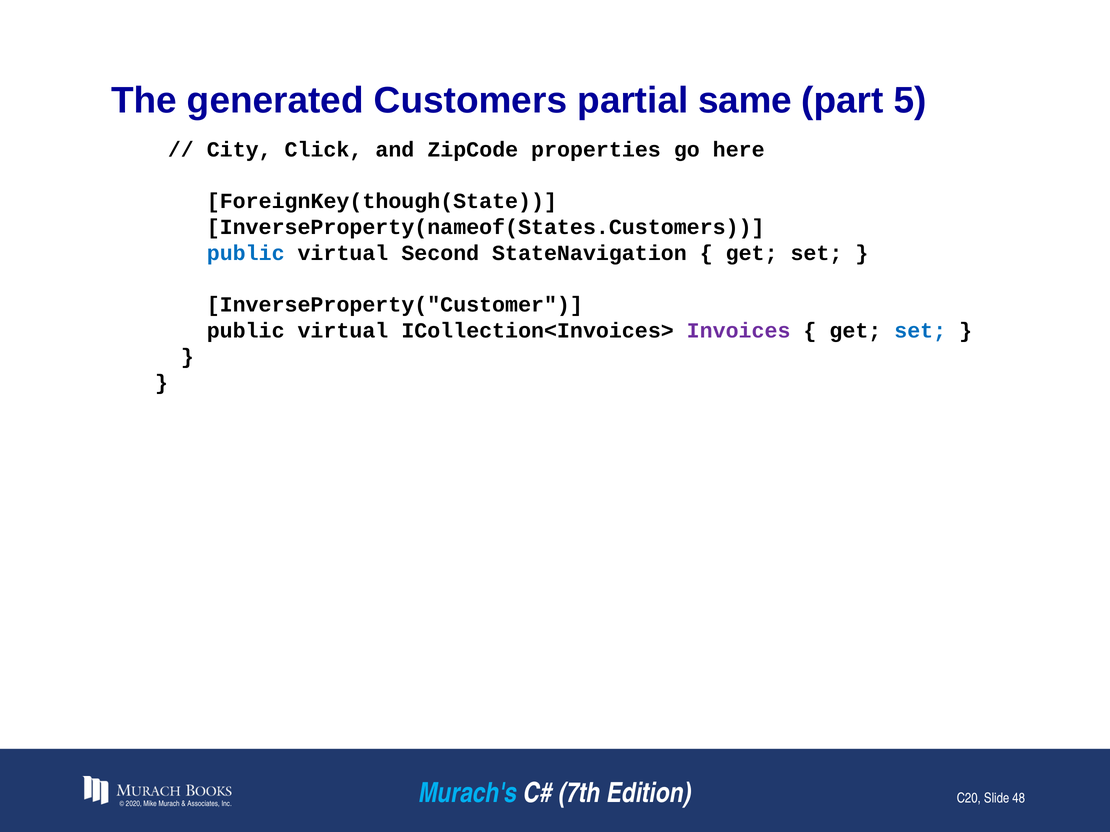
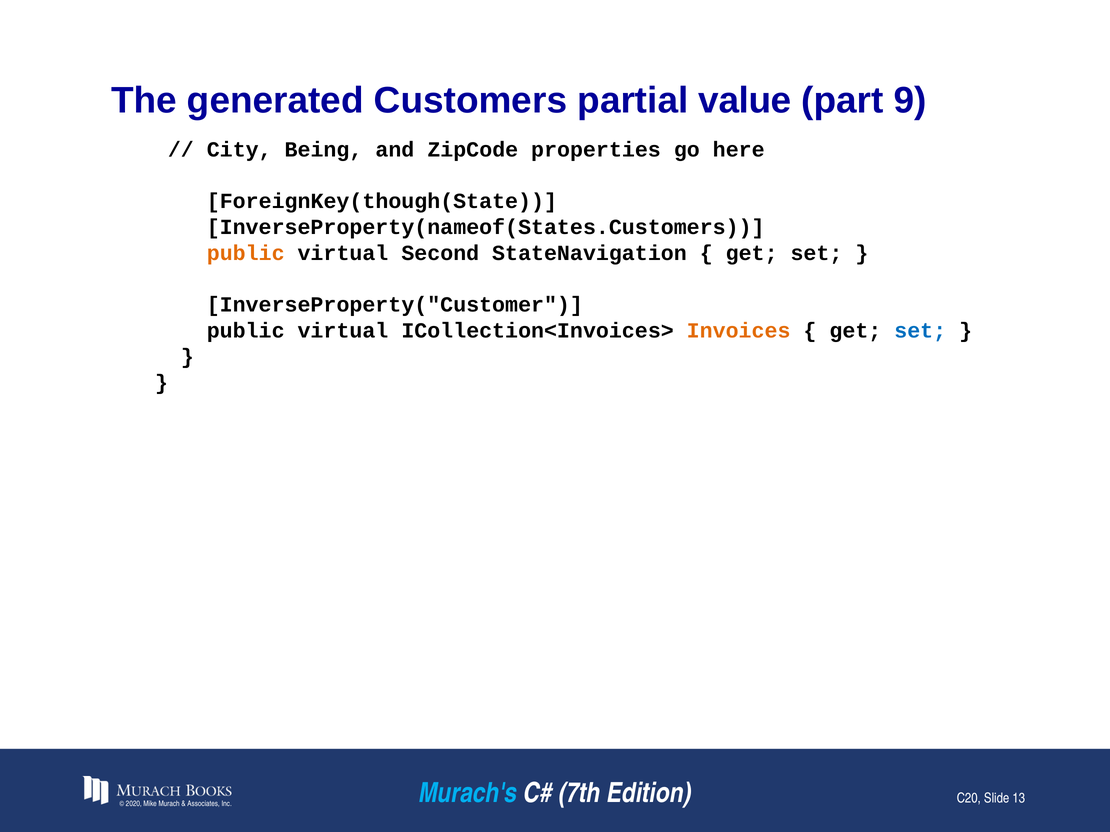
same: same -> value
5: 5 -> 9
Click: Click -> Being
public at (246, 253) colour: blue -> orange
Invoices colour: purple -> orange
48: 48 -> 13
